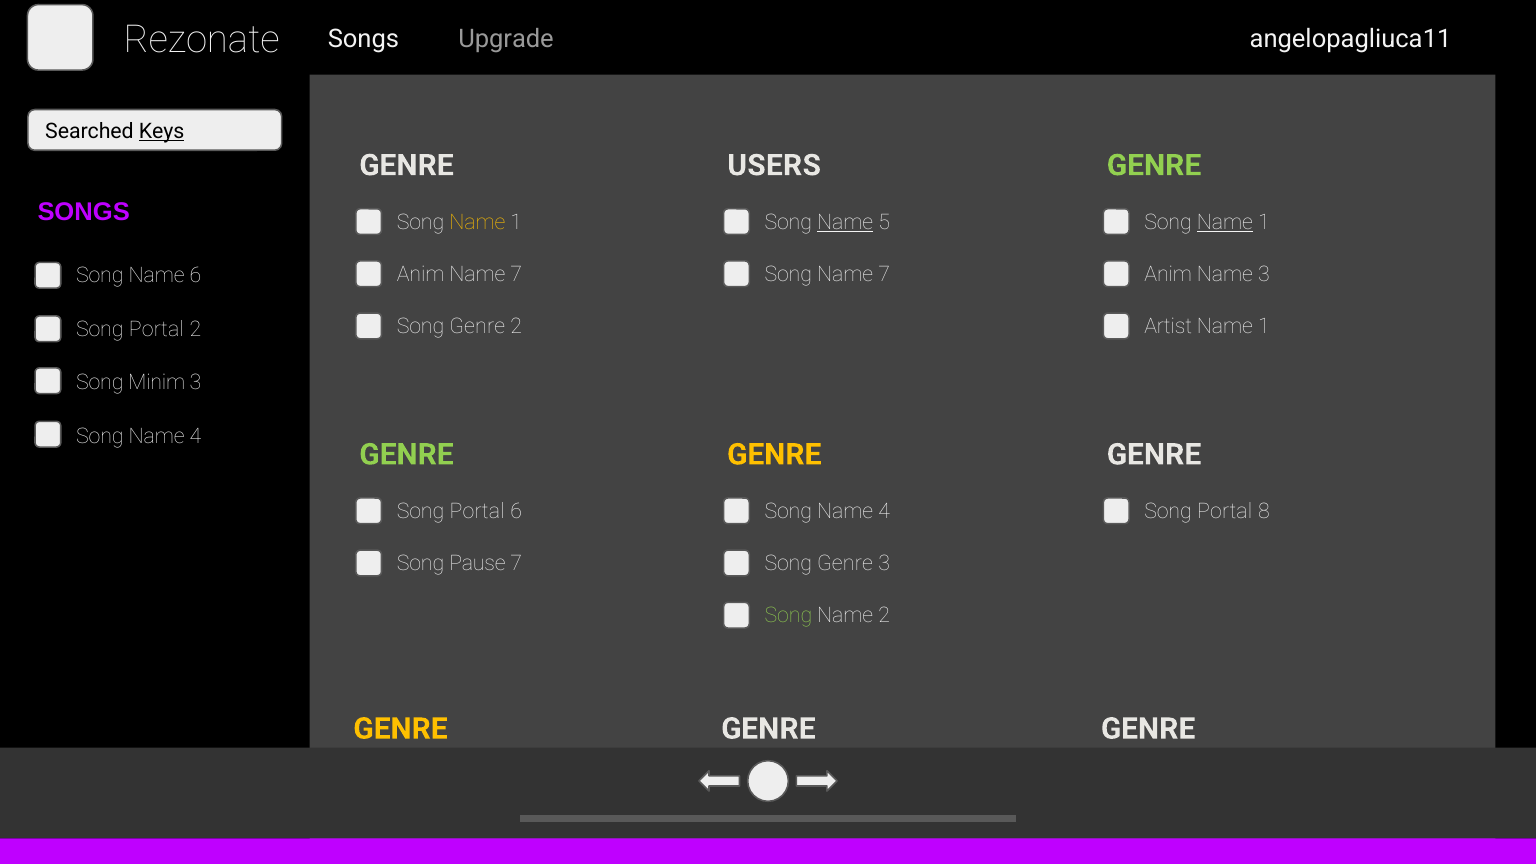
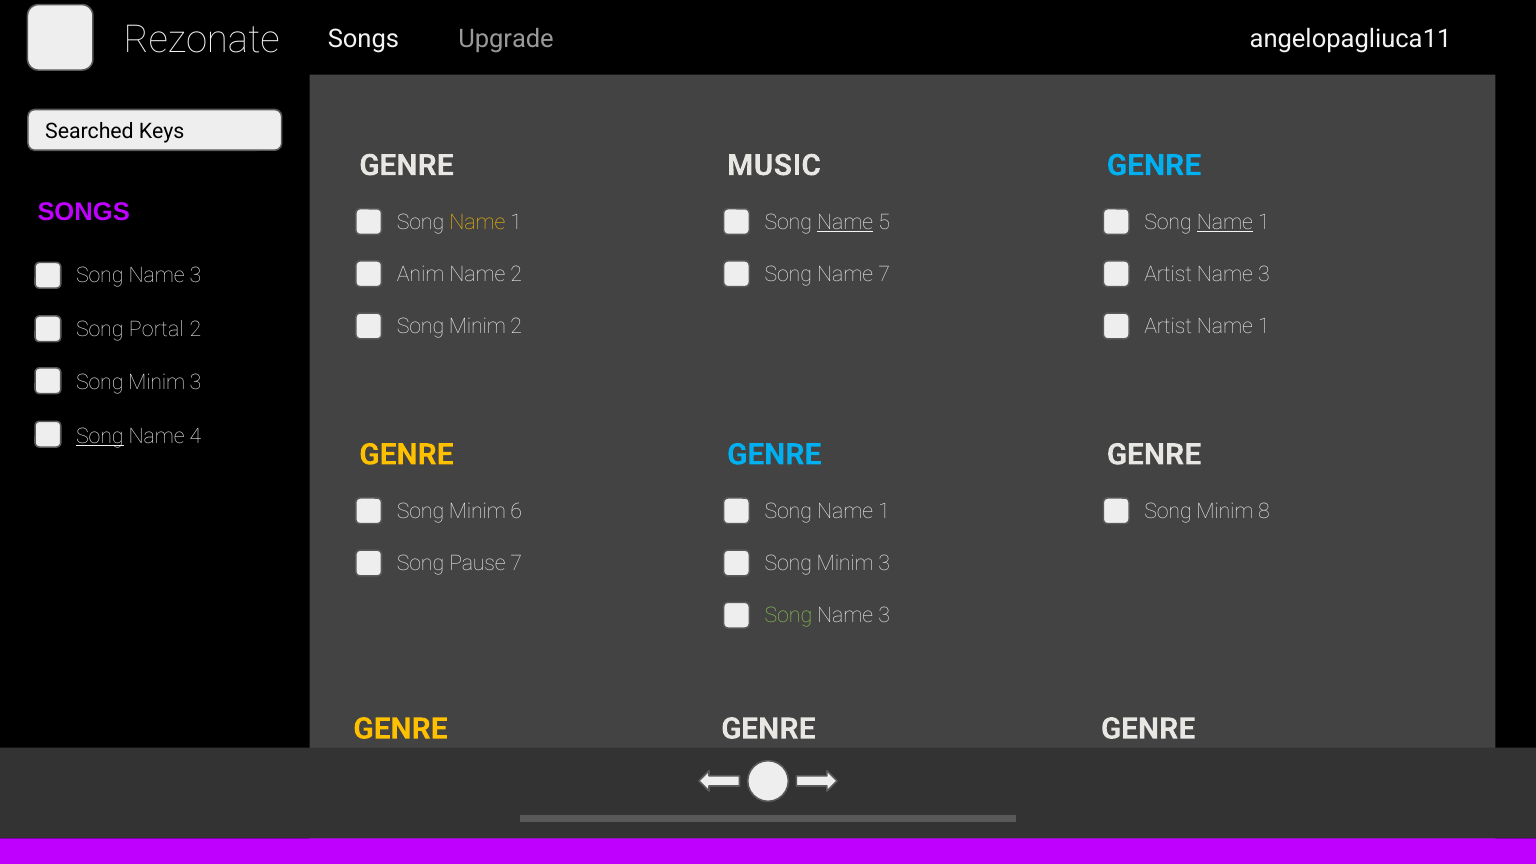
Keys underline: present -> none
USERS: USERS -> MUSIC
GENRE at (1154, 165) colour: light green -> light blue
7 at (516, 274): 7 -> 2
Anim at (1168, 274): Anim -> Artist
6 at (196, 276): 6 -> 3
Genre at (477, 326): Genre -> Minim
Song at (100, 436) underline: none -> present
GENRE at (406, 455) colour: light green -> yellow
GENRE at (774, 455) colour: yellow -> light blue
Portal at (477, 511): Portal -> Minim
4 at (884, 511): 4 -> 1
Portal at (1225, 511): Portal -> Minim
Genre at (845, 563): Genre -> Minim
2 at (884, 616): 2 -> 3
